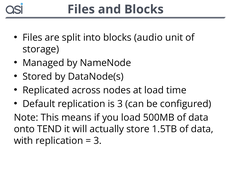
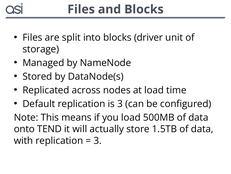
audio: audio -> driver
